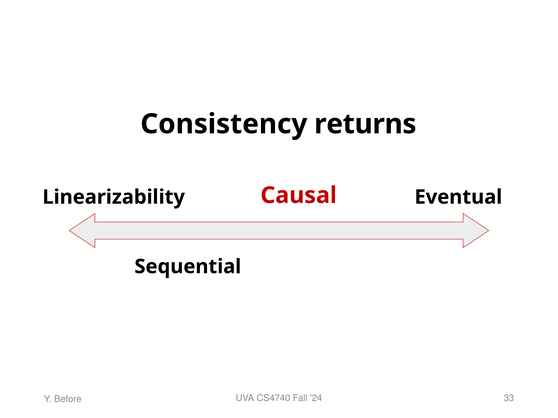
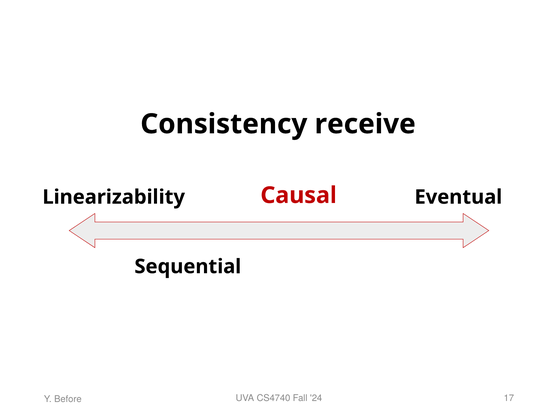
returns: returns -> receive
33: 33 -> 17
